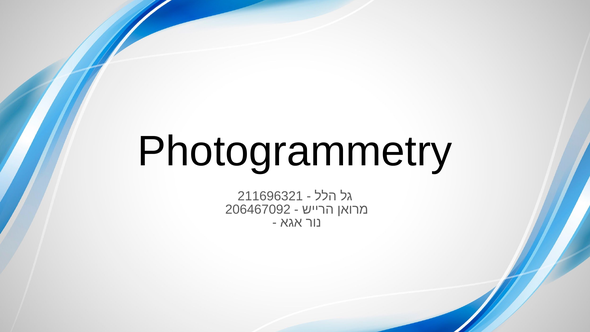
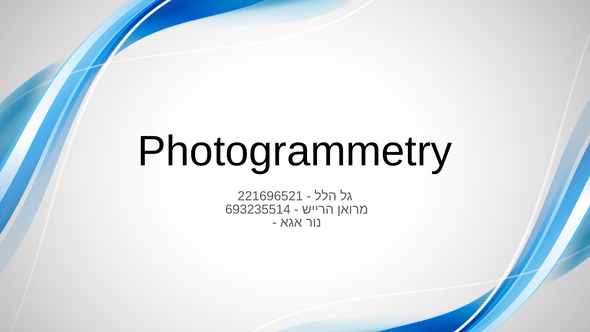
211696321: 211696321 -> 221696521
206467092: 206467092 -> 693235514
